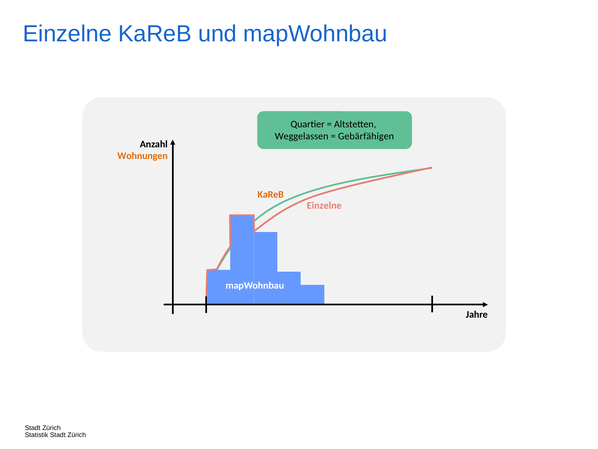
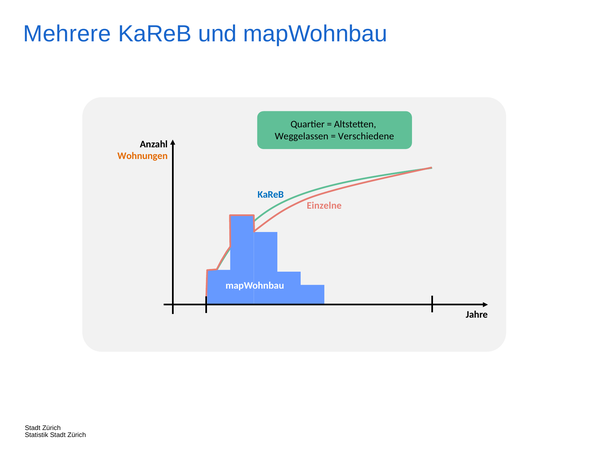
Einzelne at (67, 34): Einzelne -> Mehrere
Gebärfähigen: Gebärfähigen -> Verschiedene
KaReB at (271, 194) colour: orange -> blue
